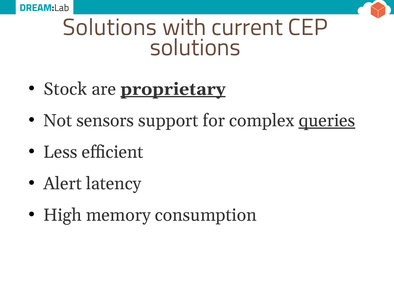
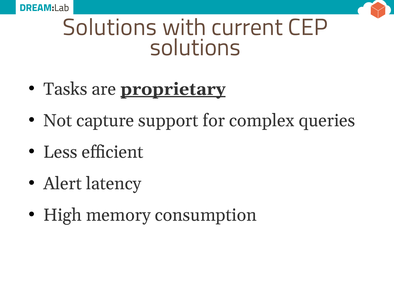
Stock: Stock -> Tasks
sensors: sensors -> capture
queries underline: present -> none
